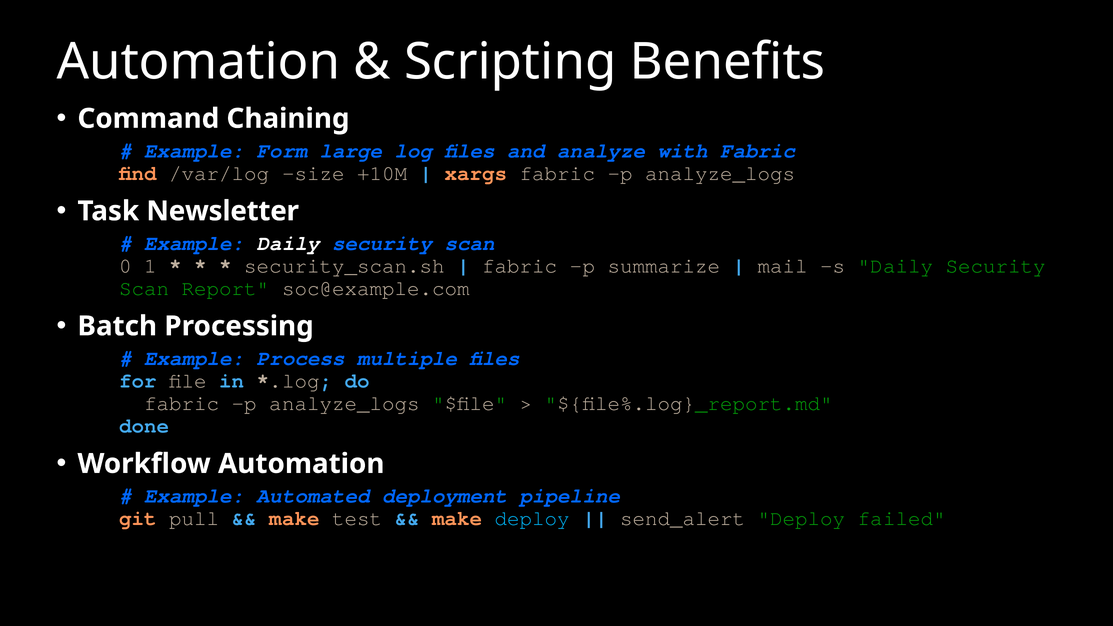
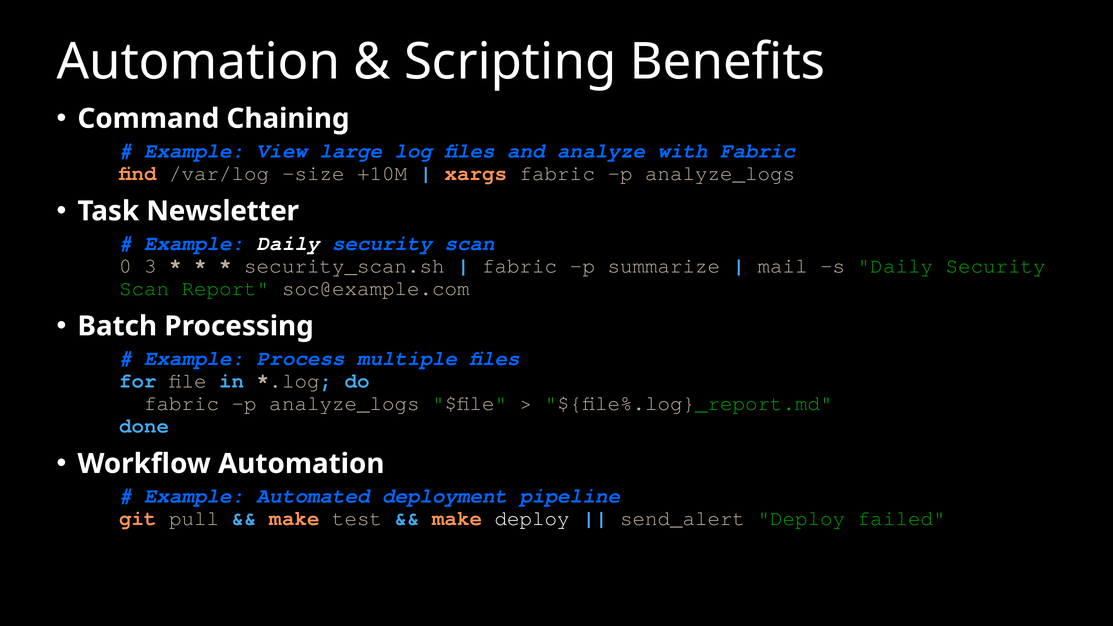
Form: Form -> View
1: 1 -> 3
deploy at (532, 518) colour: light blue -> white
